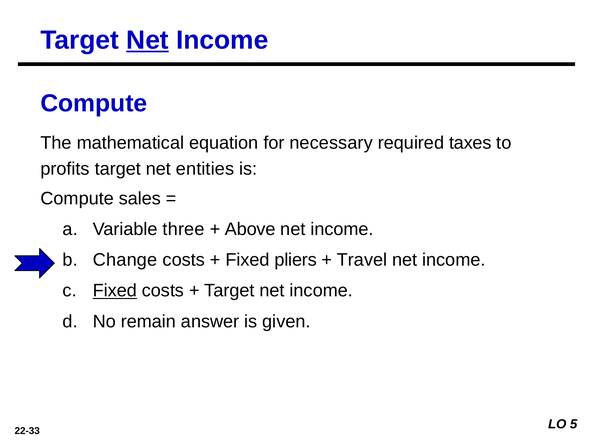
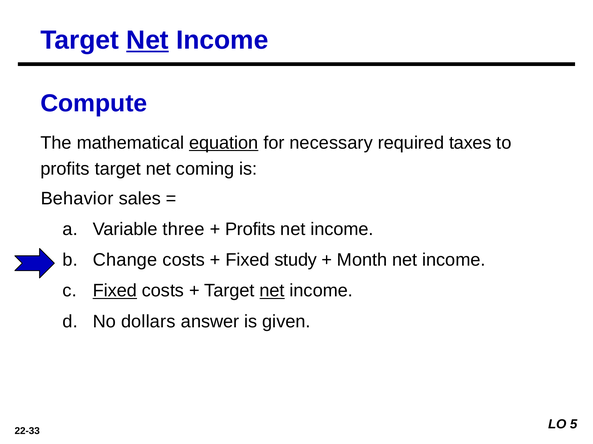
equation underline: none -> present
entities: entities -> coming
Compute at (77, 199): Compute -> Behavior
Above at (250, 230): Above -> Profits
pliers: pliers -> study
Travel: Travel -> Month
net at (272, 291) underline: none -> present
remain: remain -> dollars
